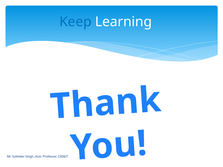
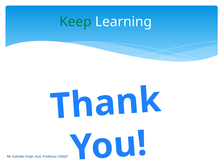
Keep colour: blue -> green
